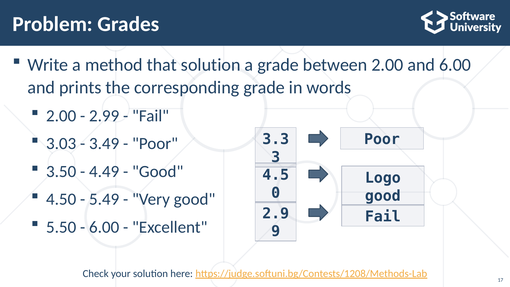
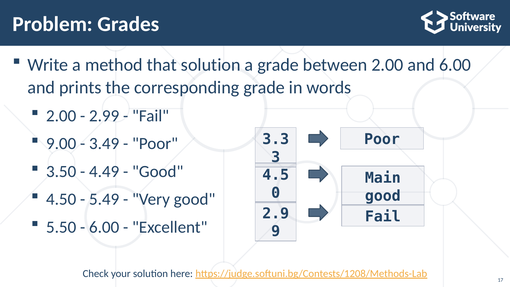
3.03: 3.03 -> 9.00
Logo: Logo -> Main
